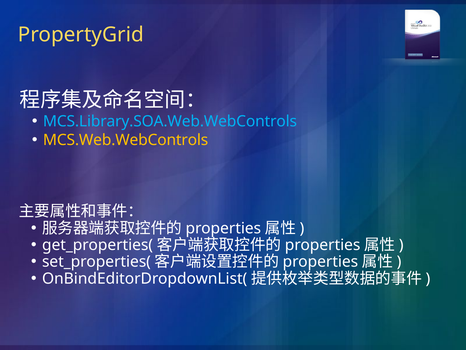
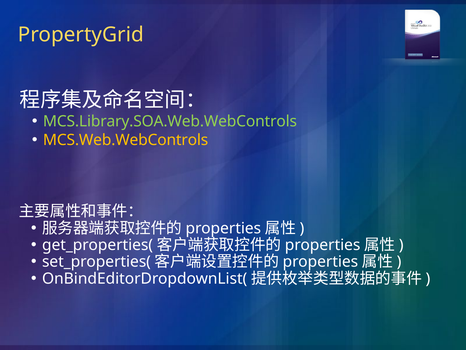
MCS.Library.SOA.Web.WebControls colour: light blue -> light green
